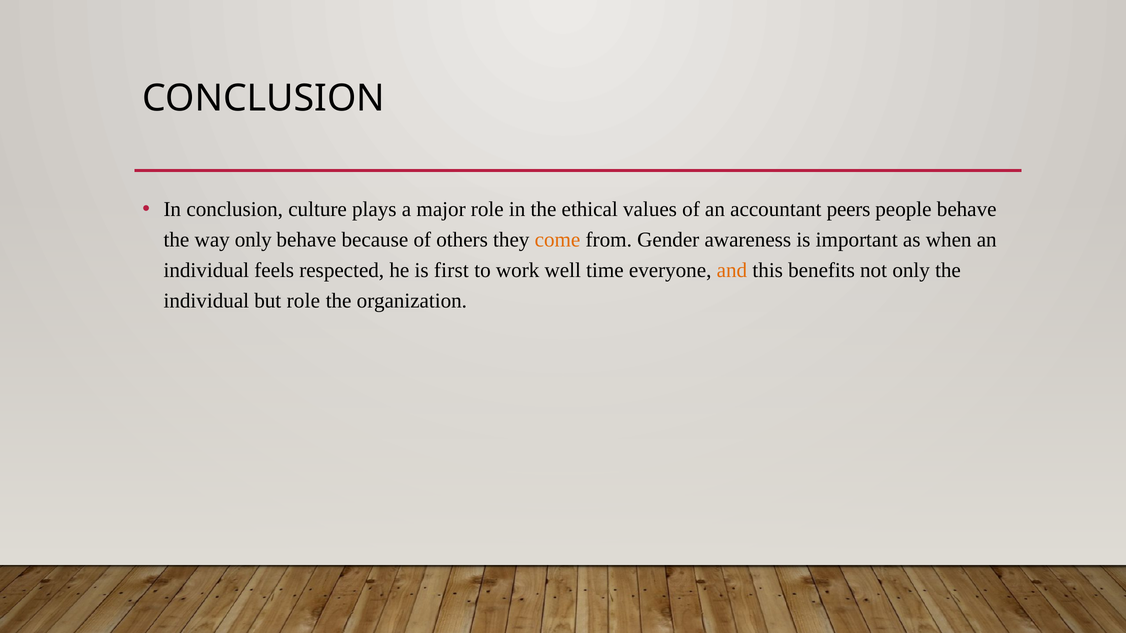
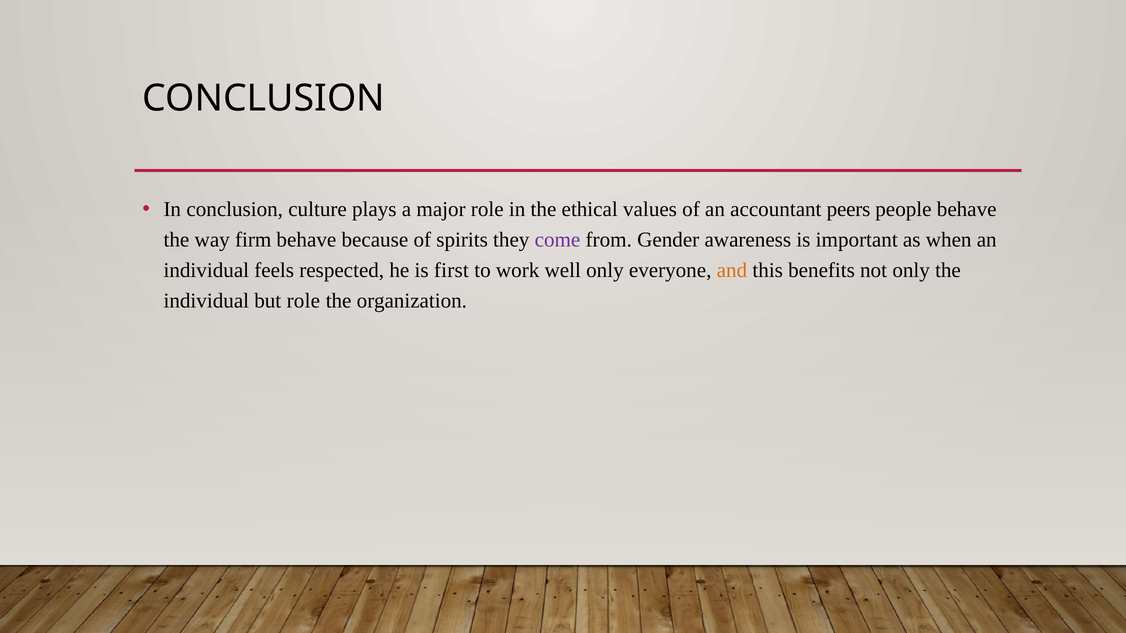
way only: only -> firm
others: others -> spirits
come colour: orange -> purple
well time: time -> only
